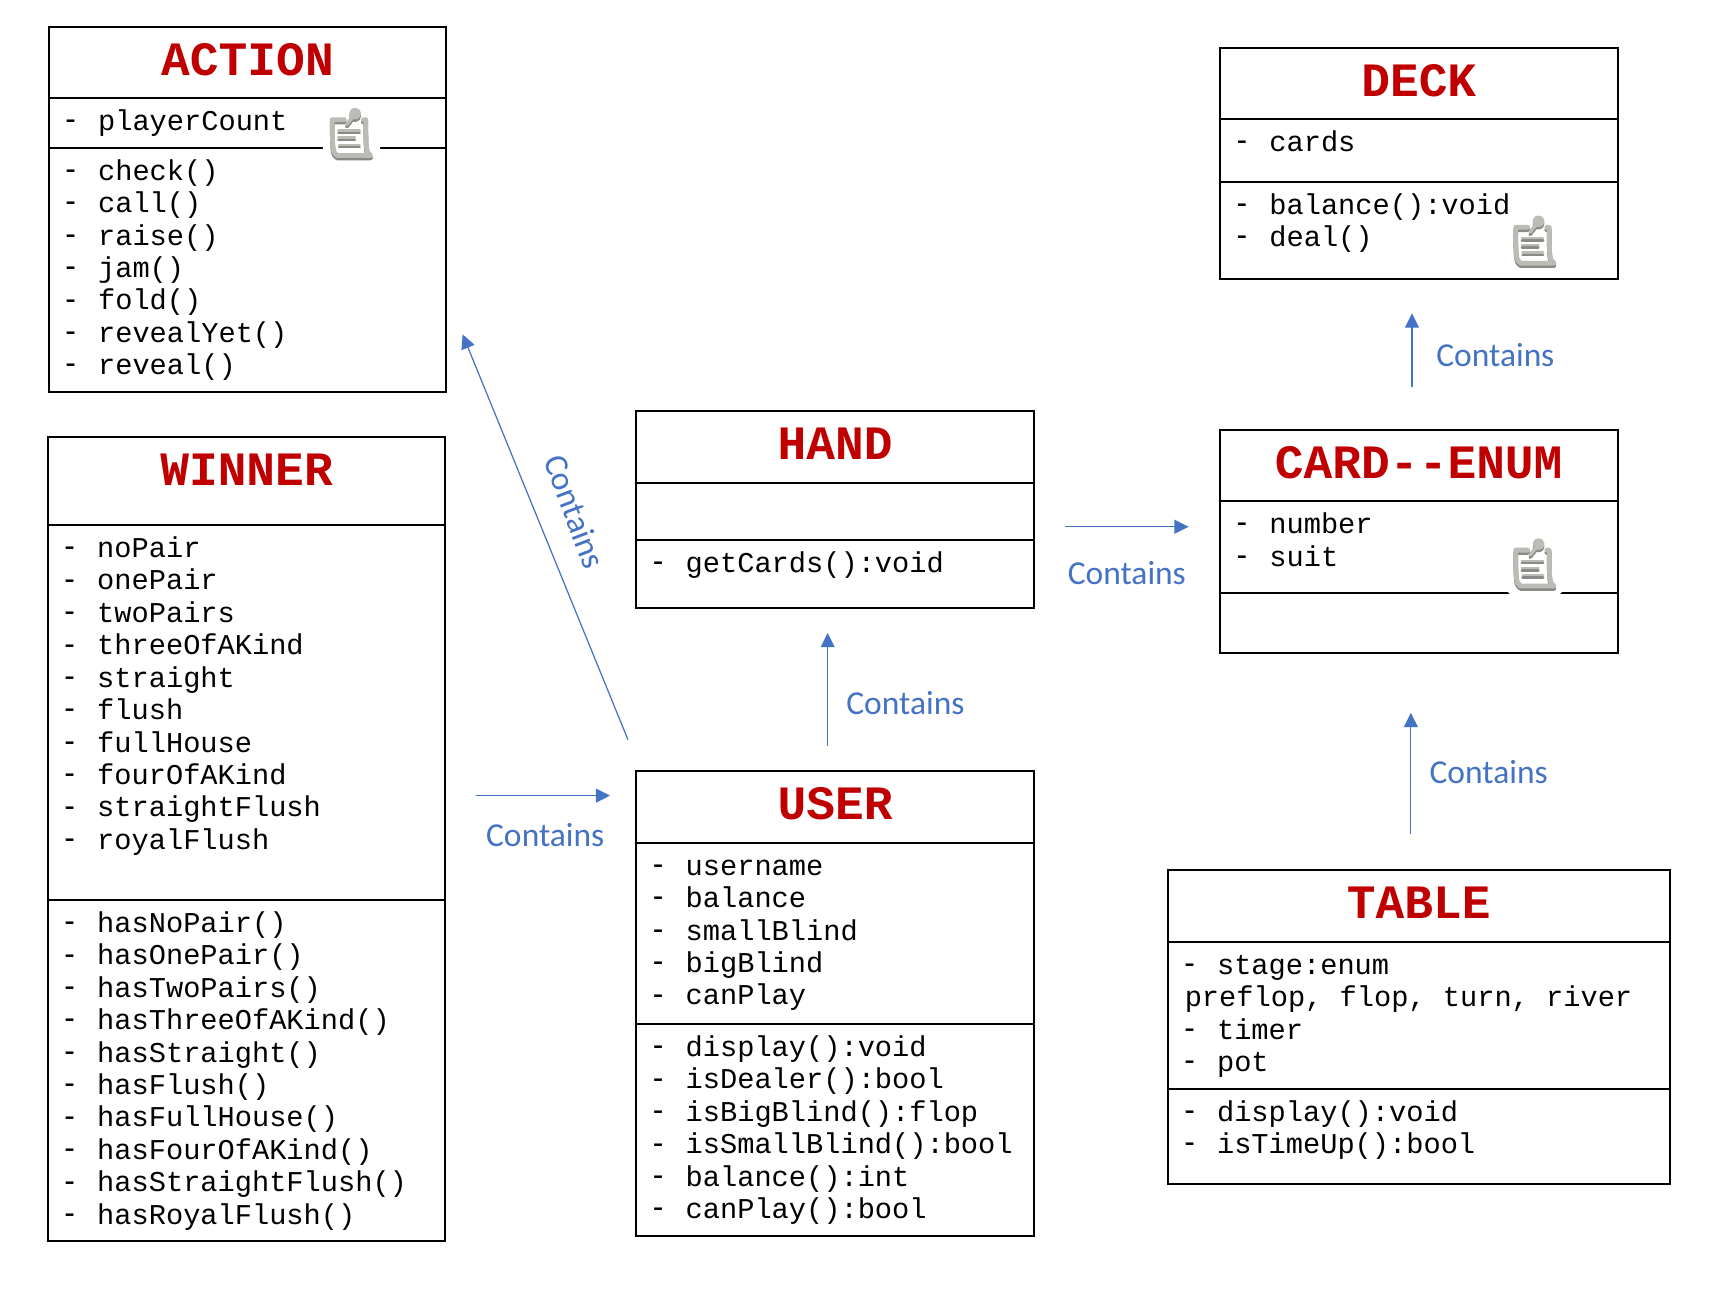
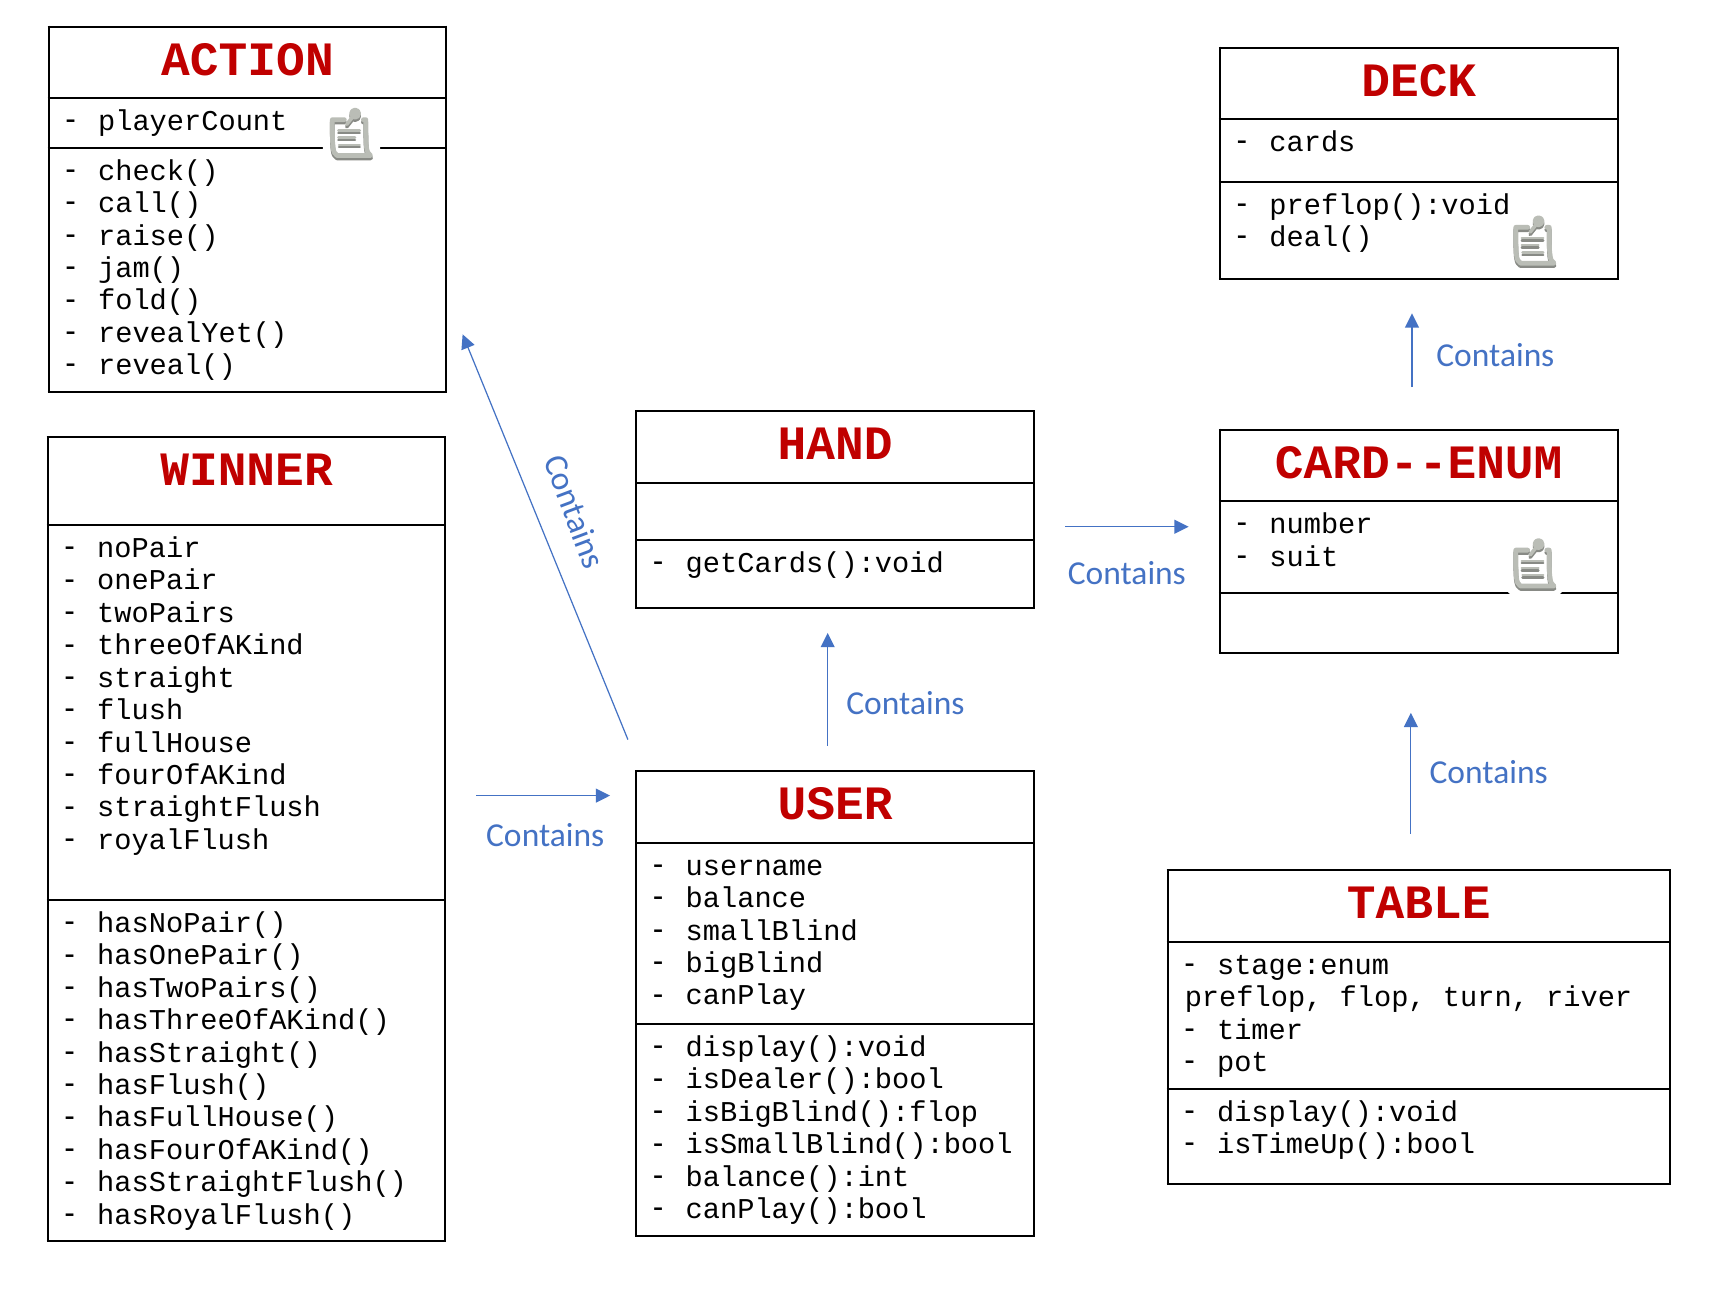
balance():void: balance():void -> preflop():void
